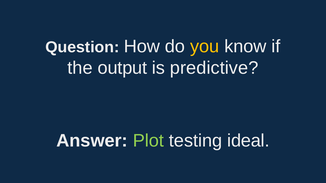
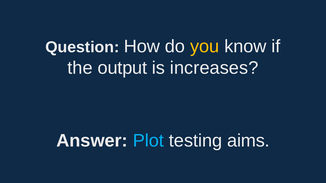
predictive: predictive -> increases
Plot colour: light green -> light blue
ideal: ideal -> aims
